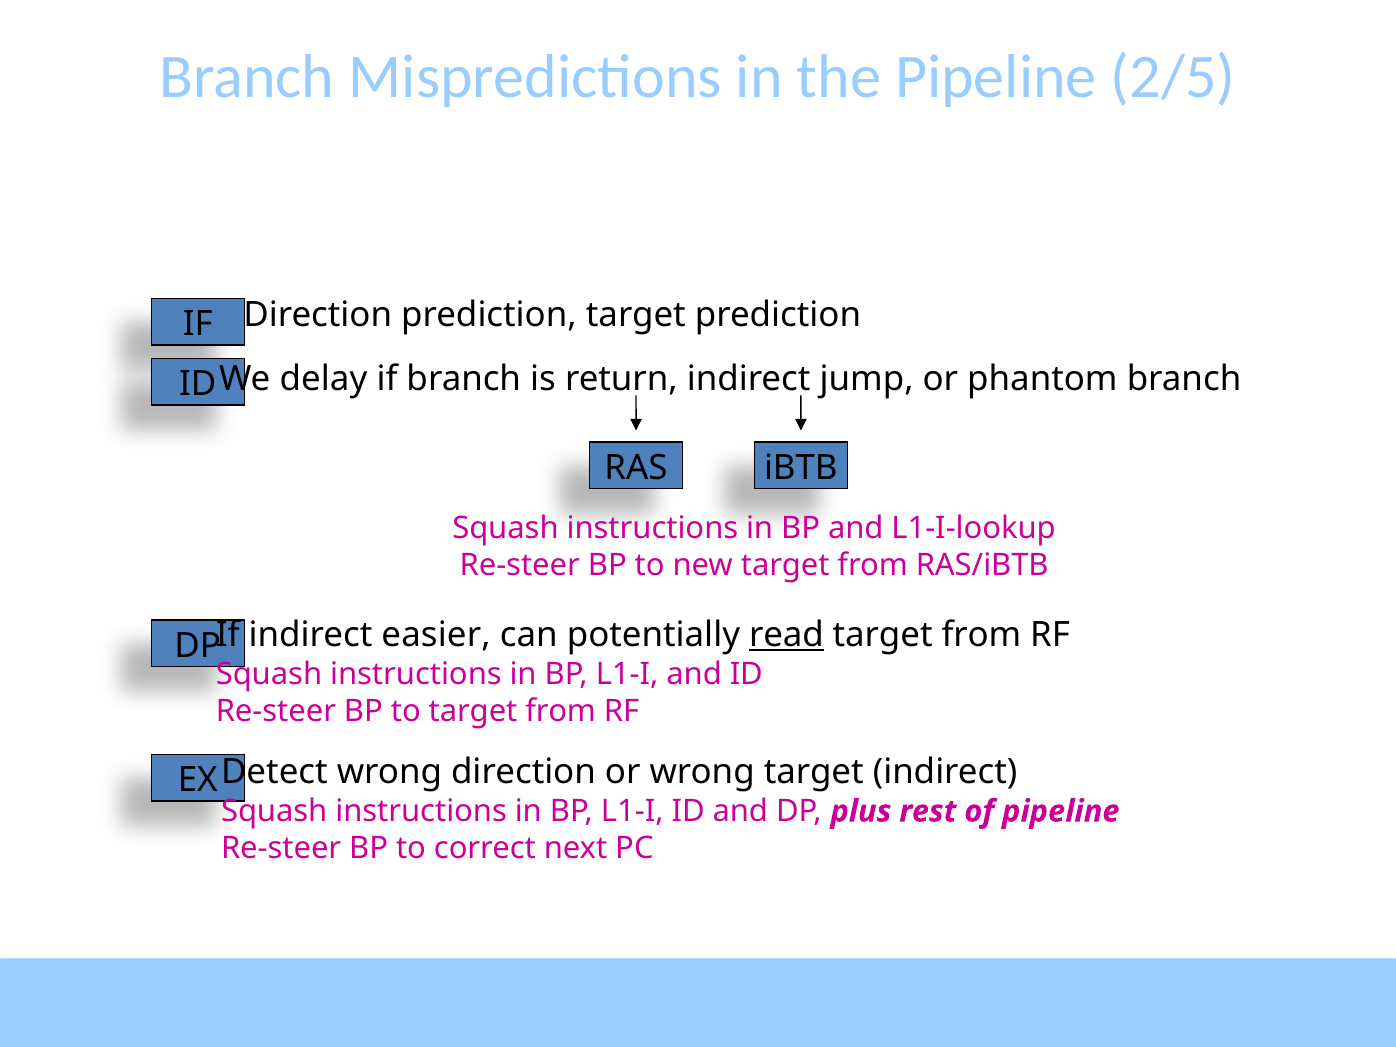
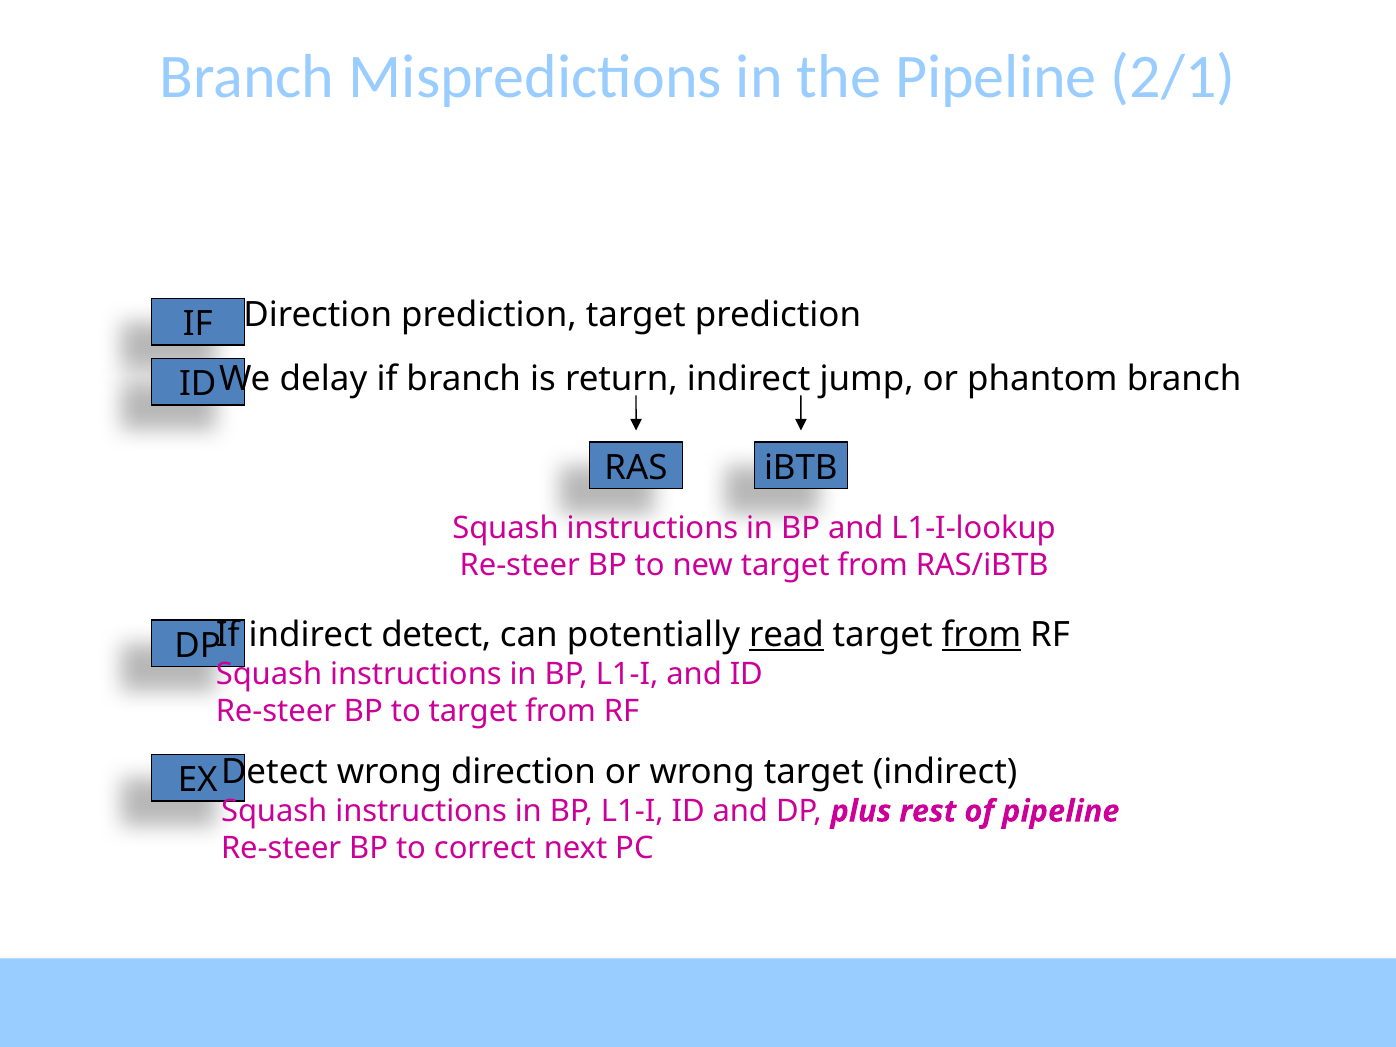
2/5: 2/5 -> 2/1
indirect easier: easier -> detect
from at (981, 635) underline: none -> present
